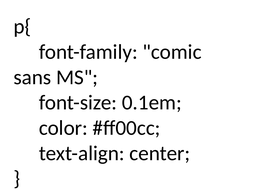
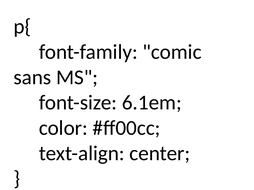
0.1em: 0.1em -> 6.1em
